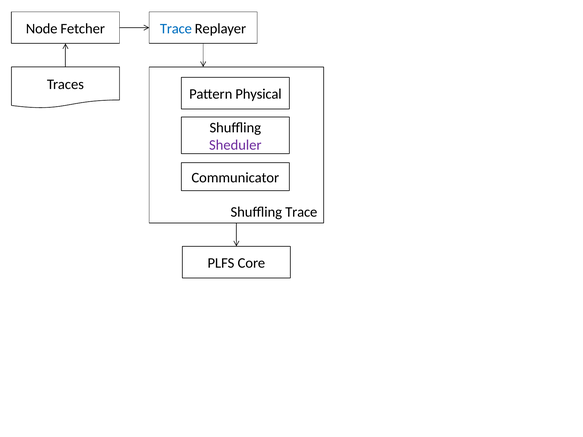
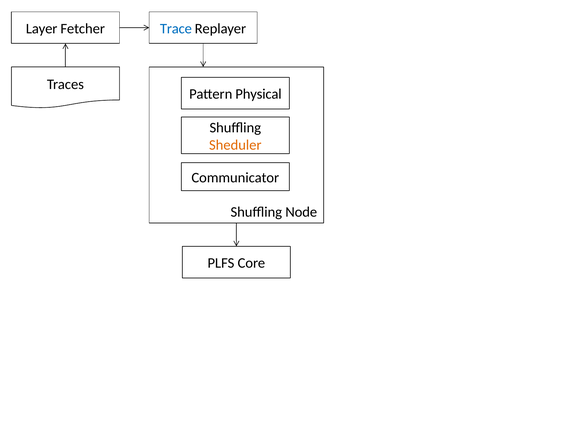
Node: Node -> Layer
Sheduler colour: purple -> orange
Shuffling Trace: Trace -> Node
